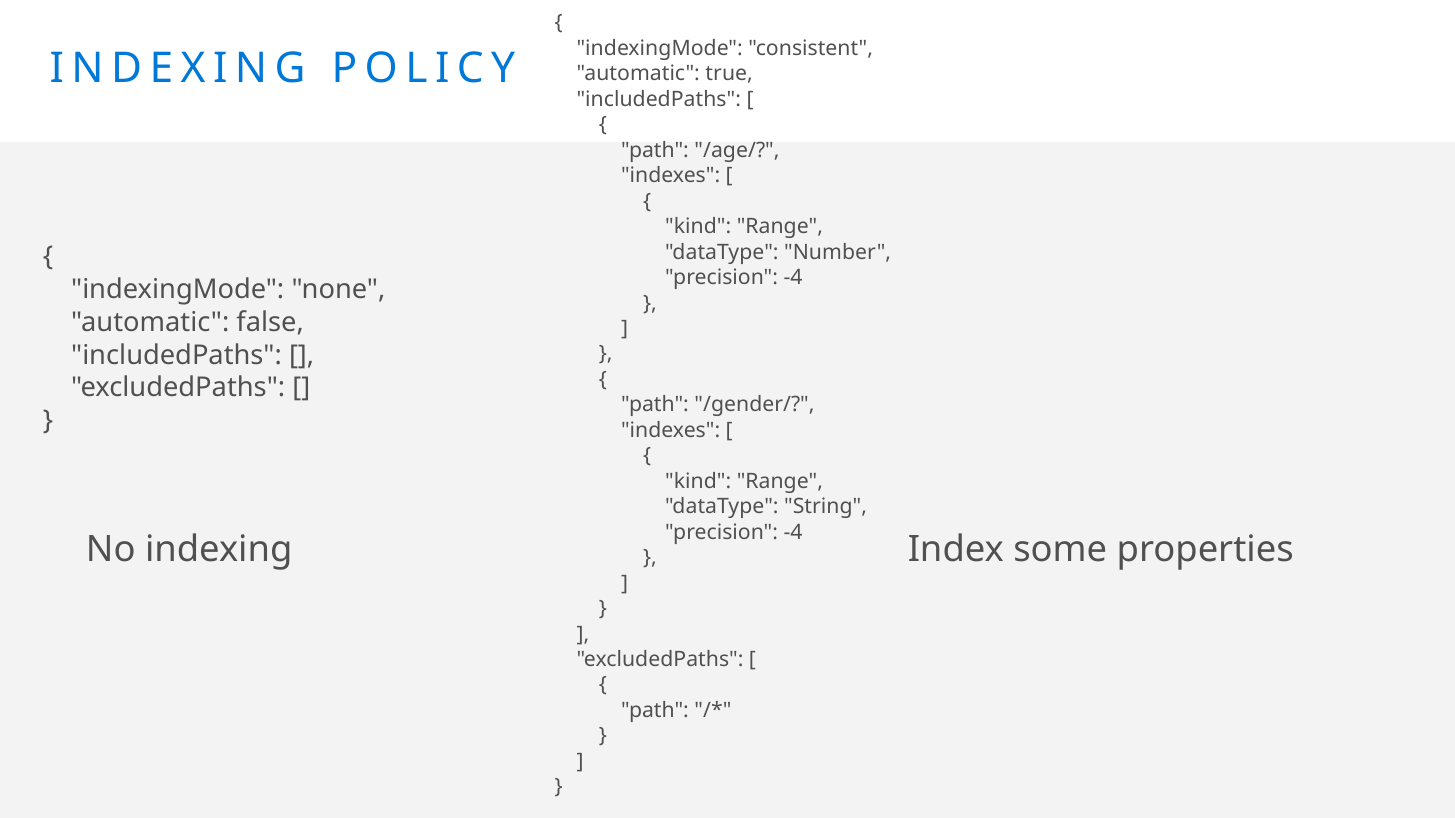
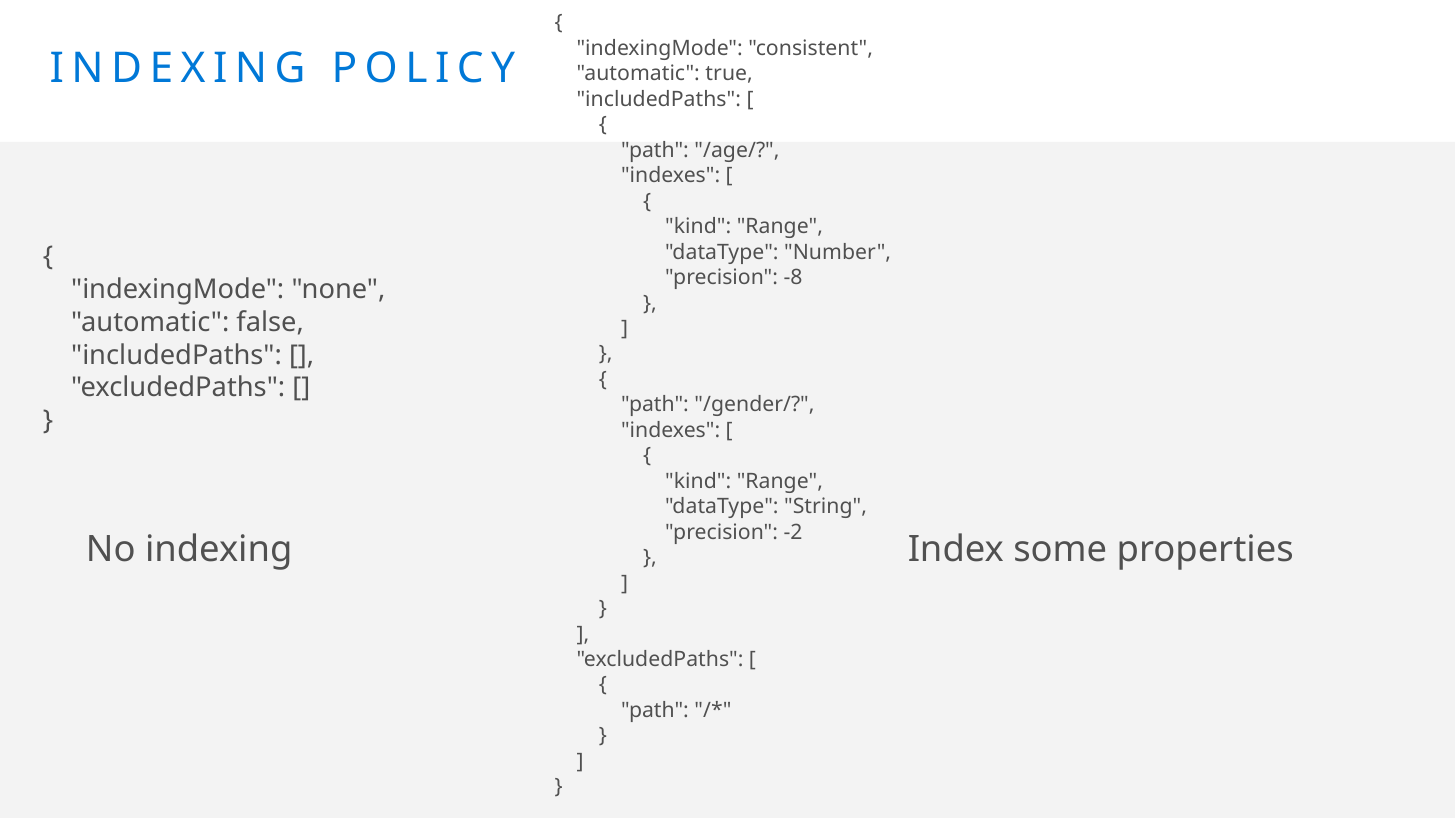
-4 at (793, 278): -4 -> -8
-4 at (793, 532): -4 -> -2
